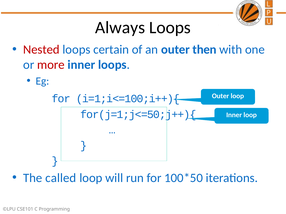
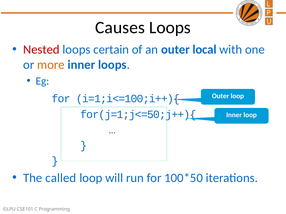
Always: Always -> Causes
then: then -> local
more colour: red -> orange
